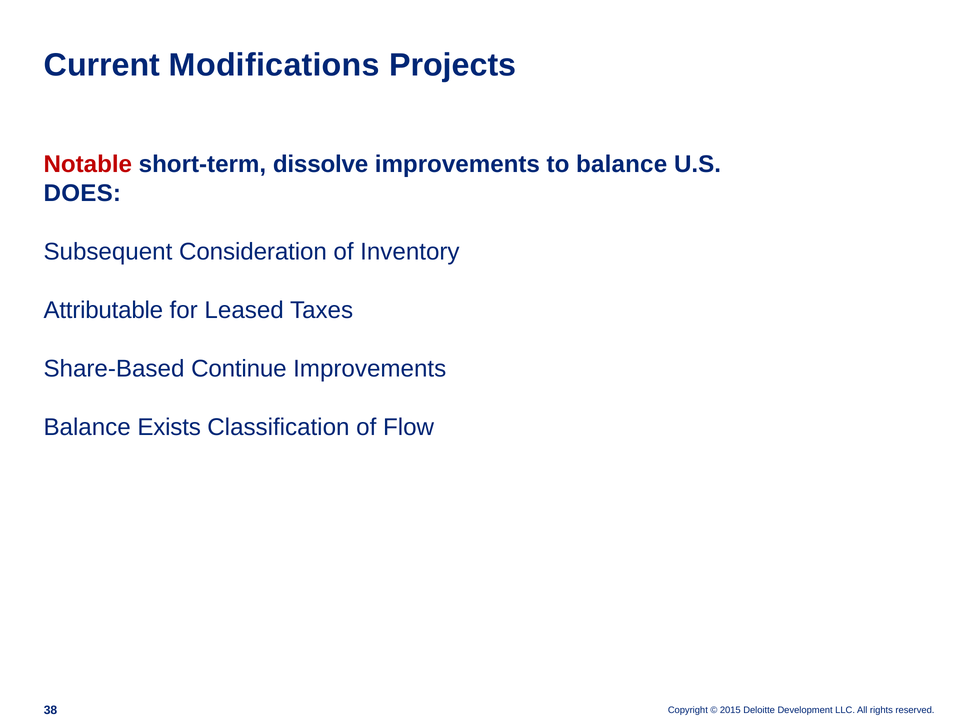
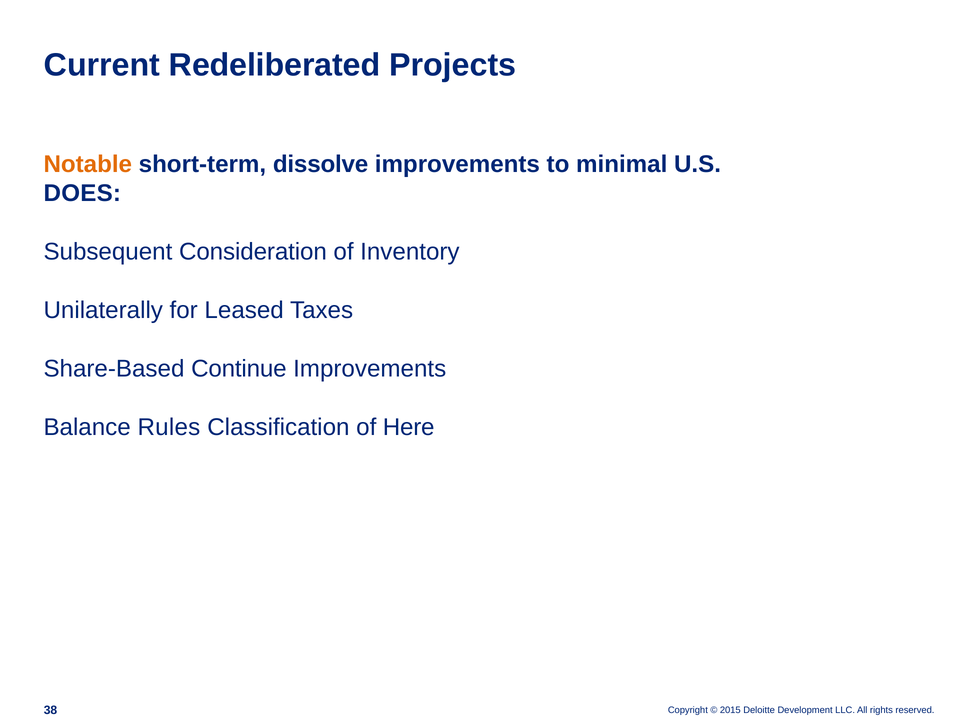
Modifications: Modifications -> Redeliberated
Notable colour: red -> orange
to balance: balance -> minimal
Attributable: Attributable -> Unilaterally
Exists: Exists -> Rules
Flow: Flow -> Here
